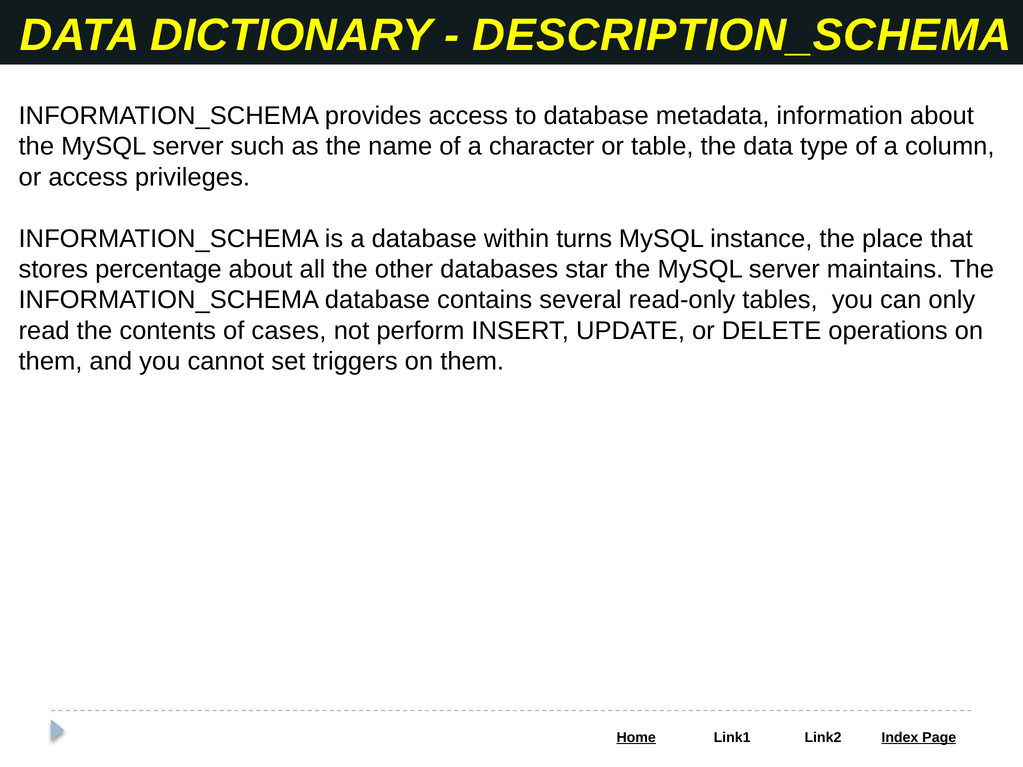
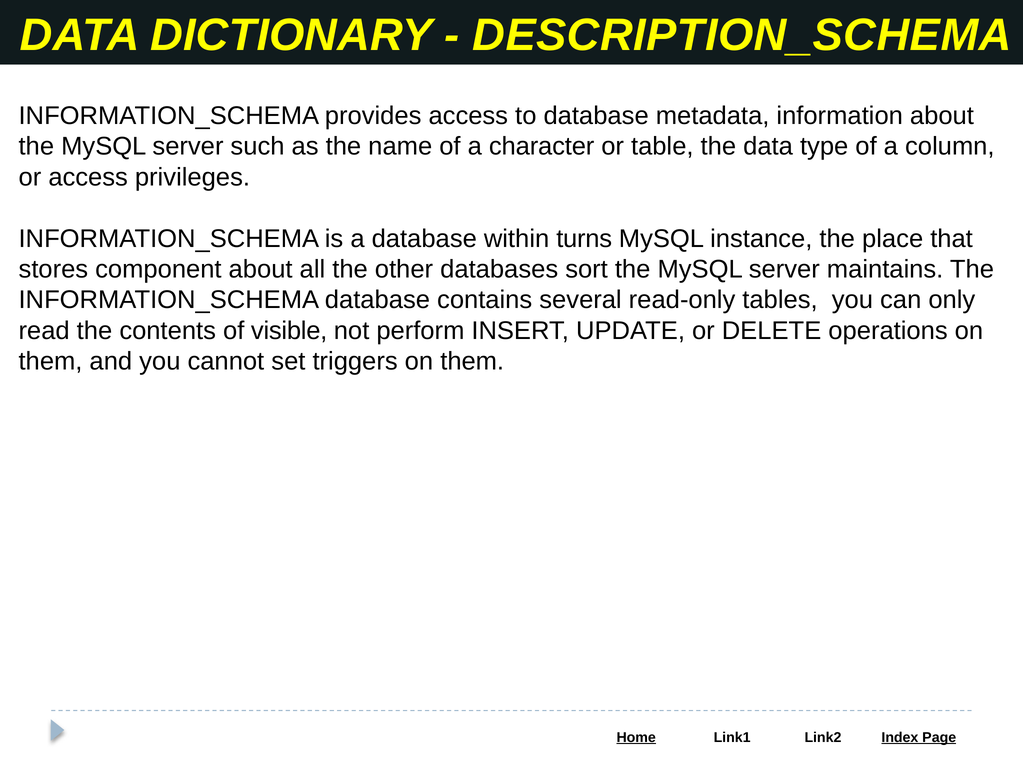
percentage: percentage -> component
star: star -> sort
cases: cases -> visible
